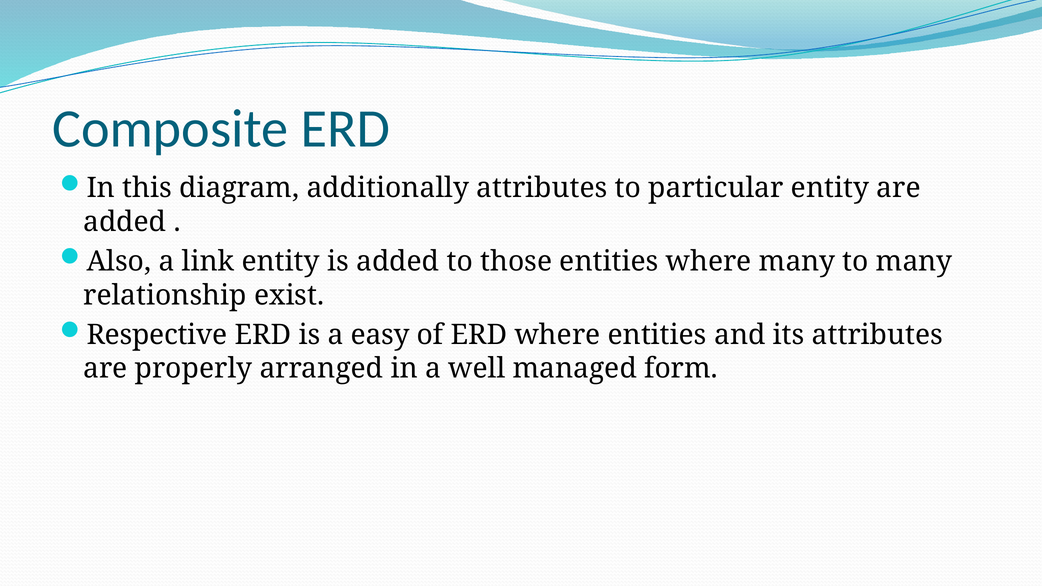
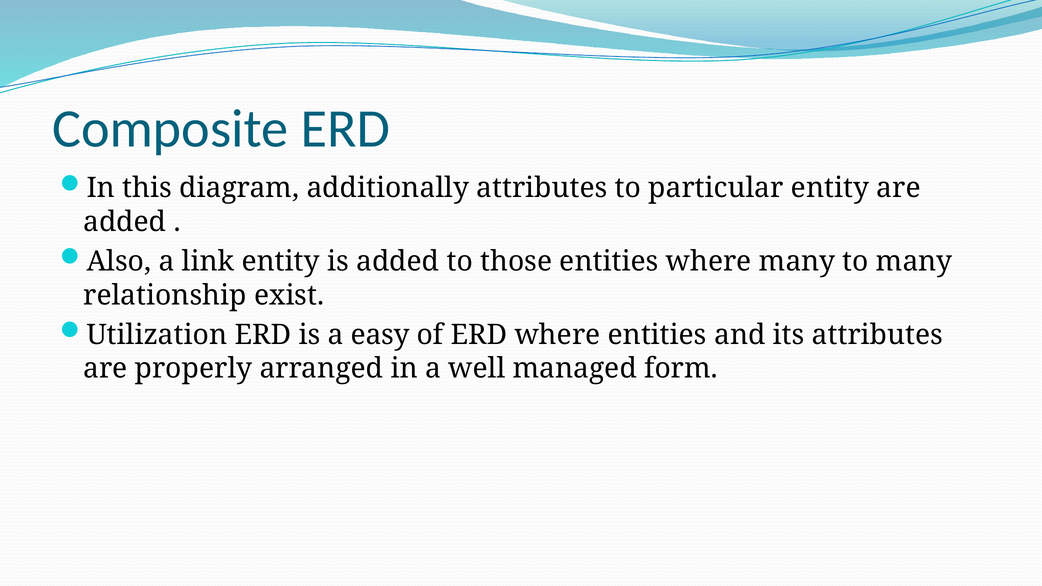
Respective: Respective -> Utilization
